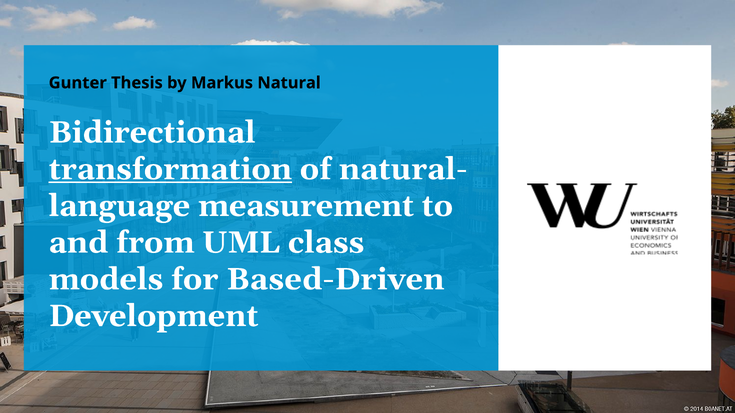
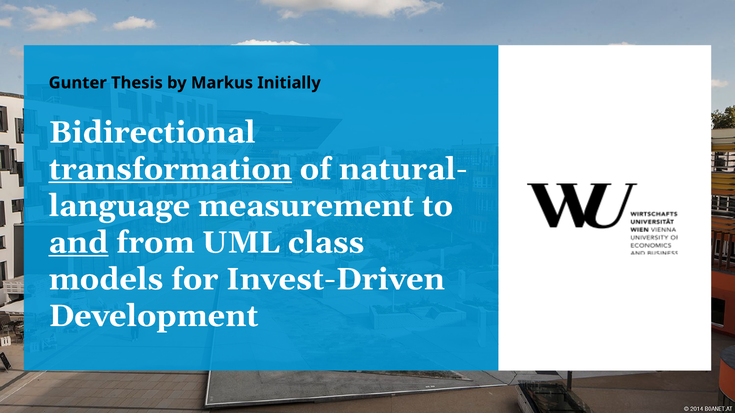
Natural: Natural -> Initially
and underline: none -> present
Based-Driven: Based-Driven -> Invest-Driven
